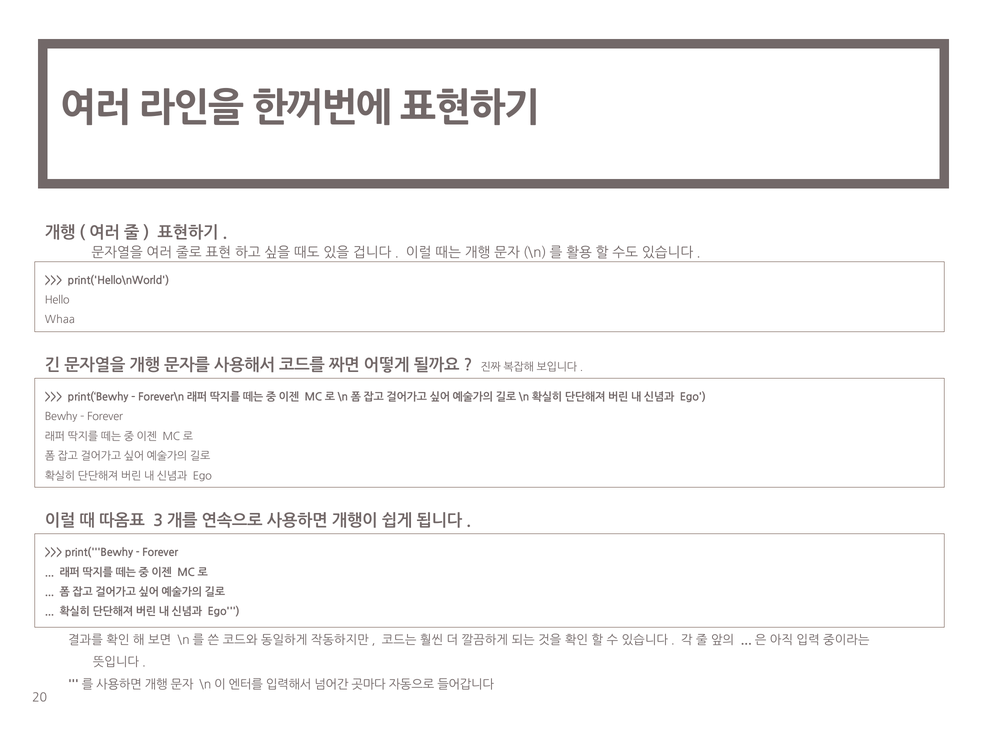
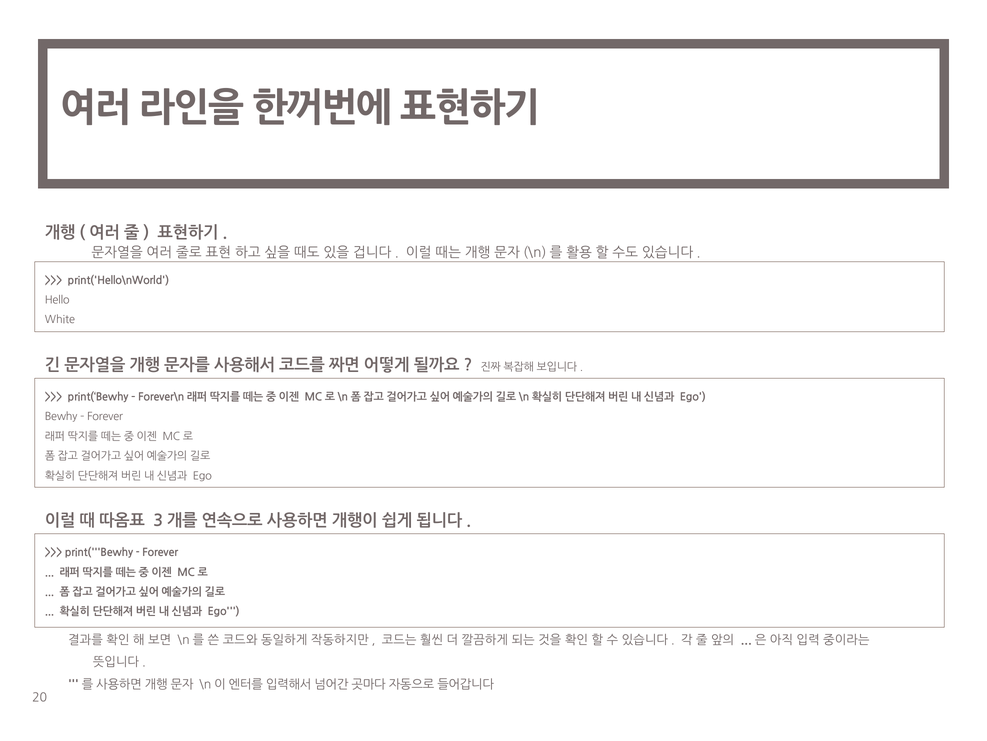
Whaa: Whaa -> White
